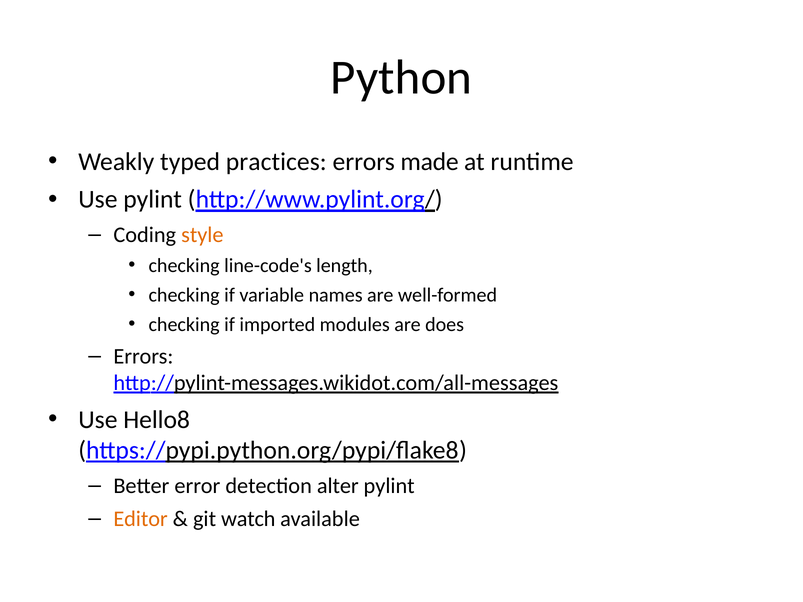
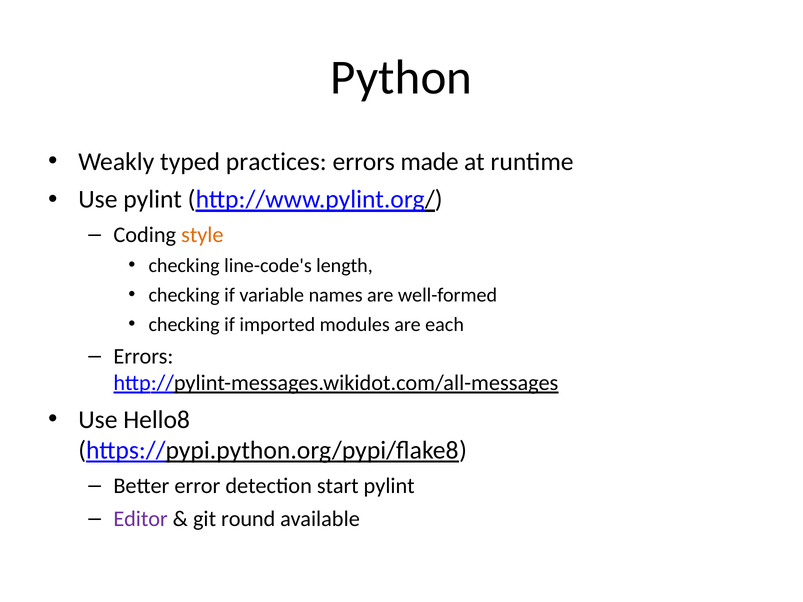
does: does -> each
alter: alter -> start
Editor colour: orange -> purple
watch: watch -> round
